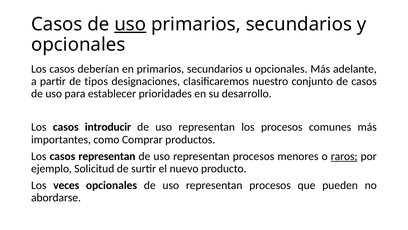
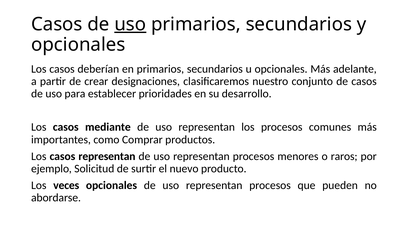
tipos: tipos -> crear
introducir: introducir -> mediante
raros underline: present -> none
